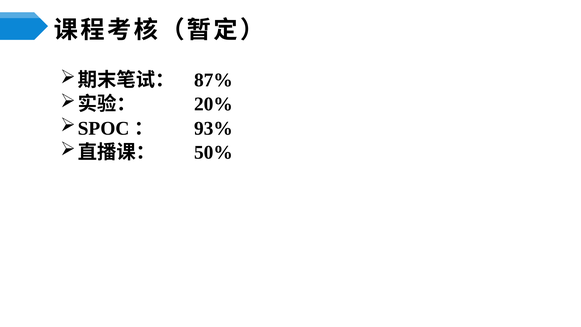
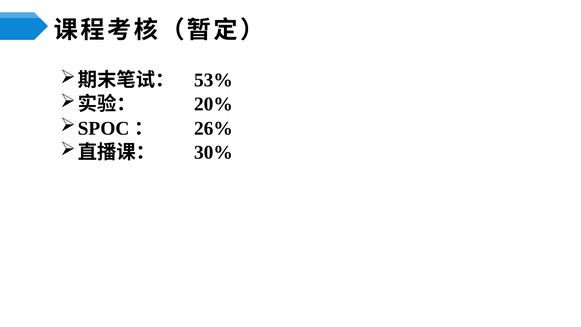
87%: 87% -> 53%
93%: 93% -> 26%
50%: 50% -> 30%
